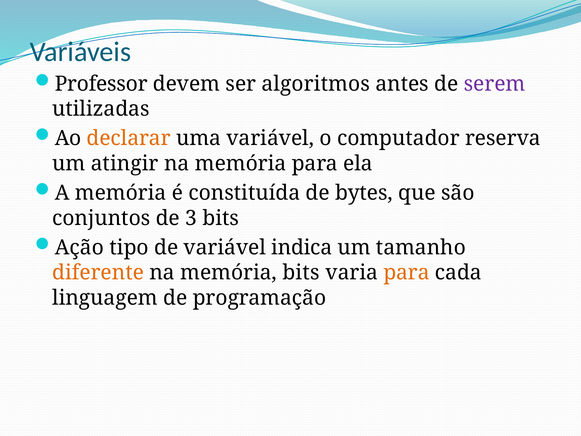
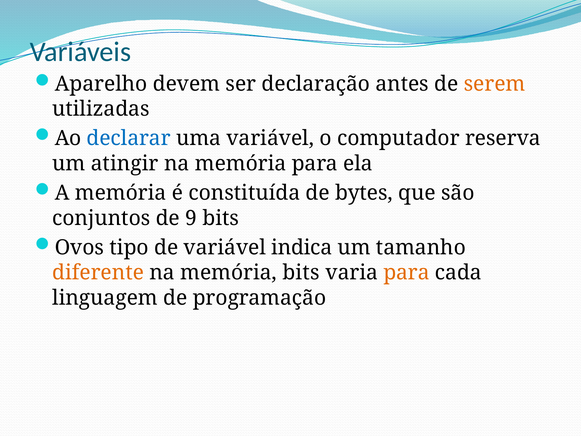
Professor: Professor -> Aparelho
algoritmos: algoritmos -> declaração
serem colour: purple -> orange
declarar colour: orange -> blue
3: 3 -> 9
Ação: Ação -> Ovos
